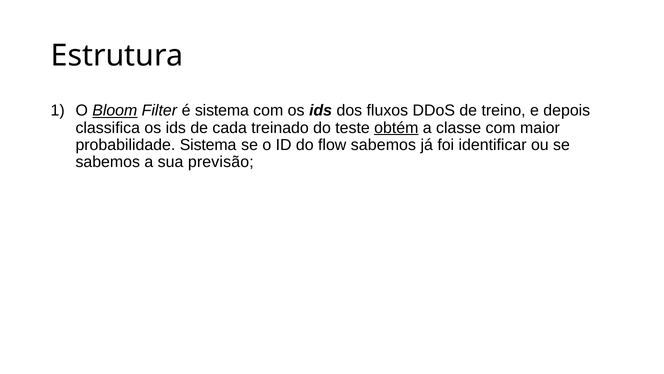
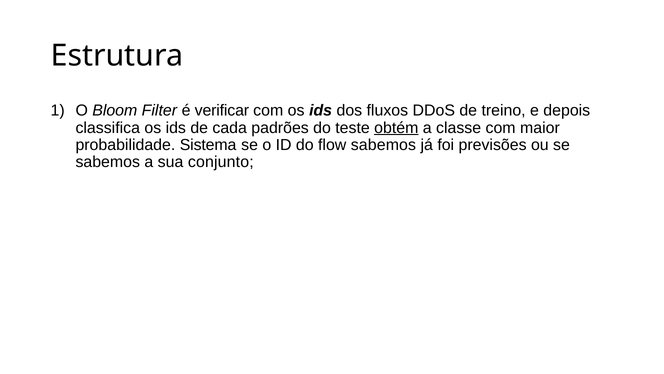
Bloom underline: present -> none
é sistema: sistema -> verificar
treinado: treinado -> padrões
identificar: identificar -> previsões
previsão: previsão -> conjunto
